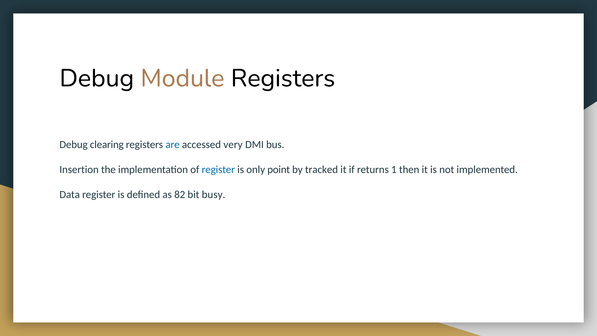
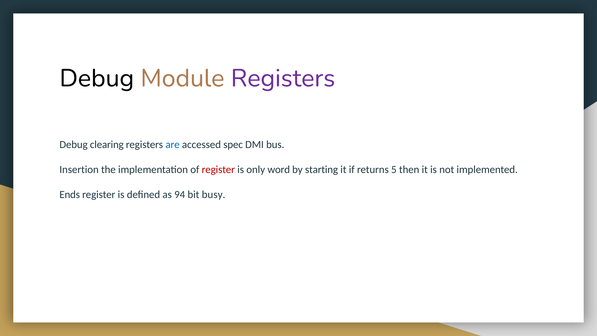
Registers at (283, 78) colour: black -> purple
very: very -> spec
register at (218, 170) colour: blue -> red
point: point -> word
tracked: tracked -> starting
1: 1 -> 5
Data: Data -> Ends
82: 82 -> 94
